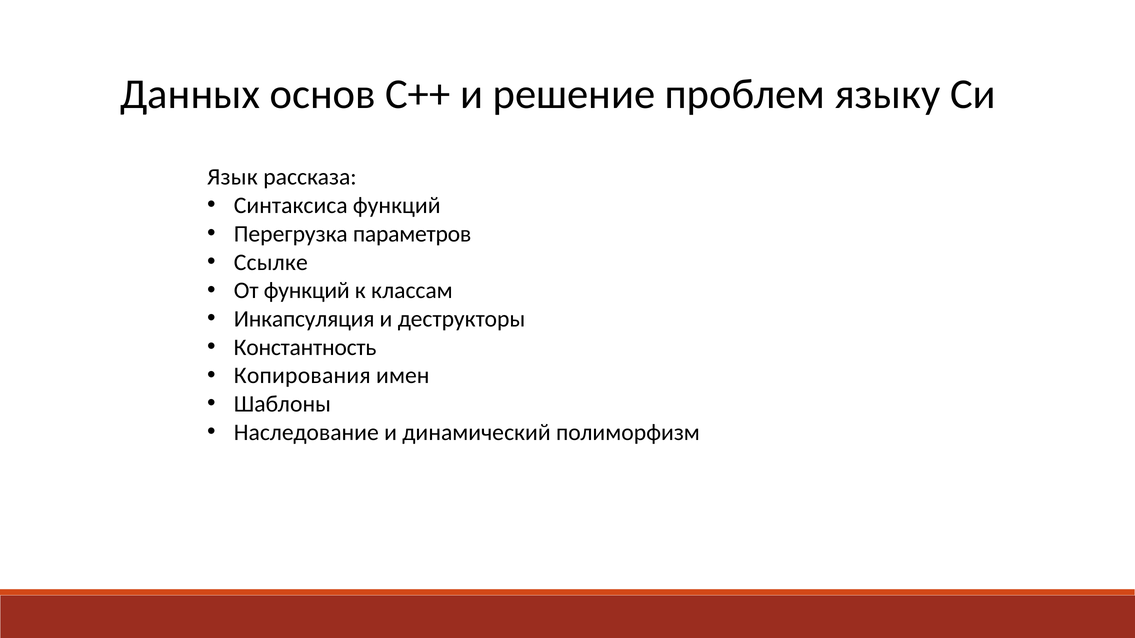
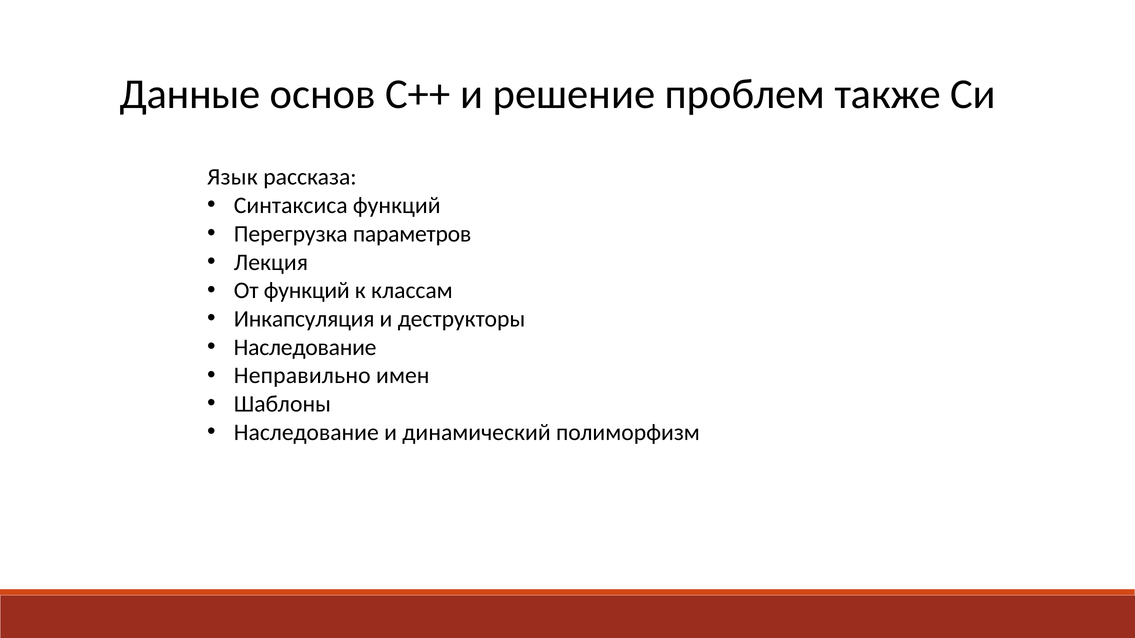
Данных: Данных -> Данные
языку: языку -> также
Ссылке: Ссылке -> Лекция
Константность at (305, 348): Константность -> Наследование
Копирования: Копирования -> Неправильно
